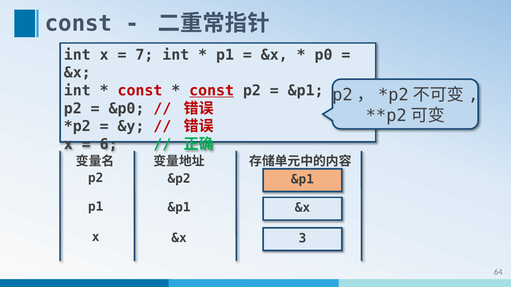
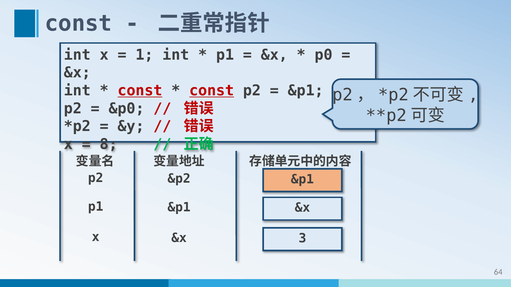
7: 7 -> 1
const at (140, 91) underline: none -> present
6: 6 -> 8
